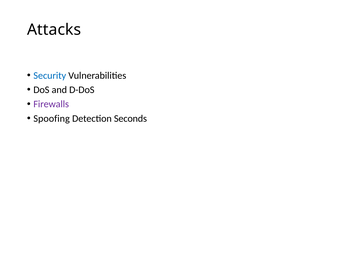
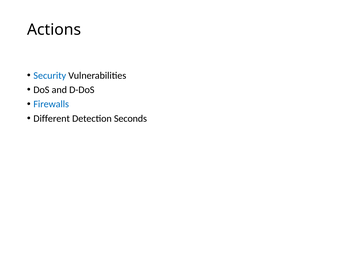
Attacks: Attacks -> Actions
Firewalls colour: purple -> blue
Spoofing: Spoofing -> Different
